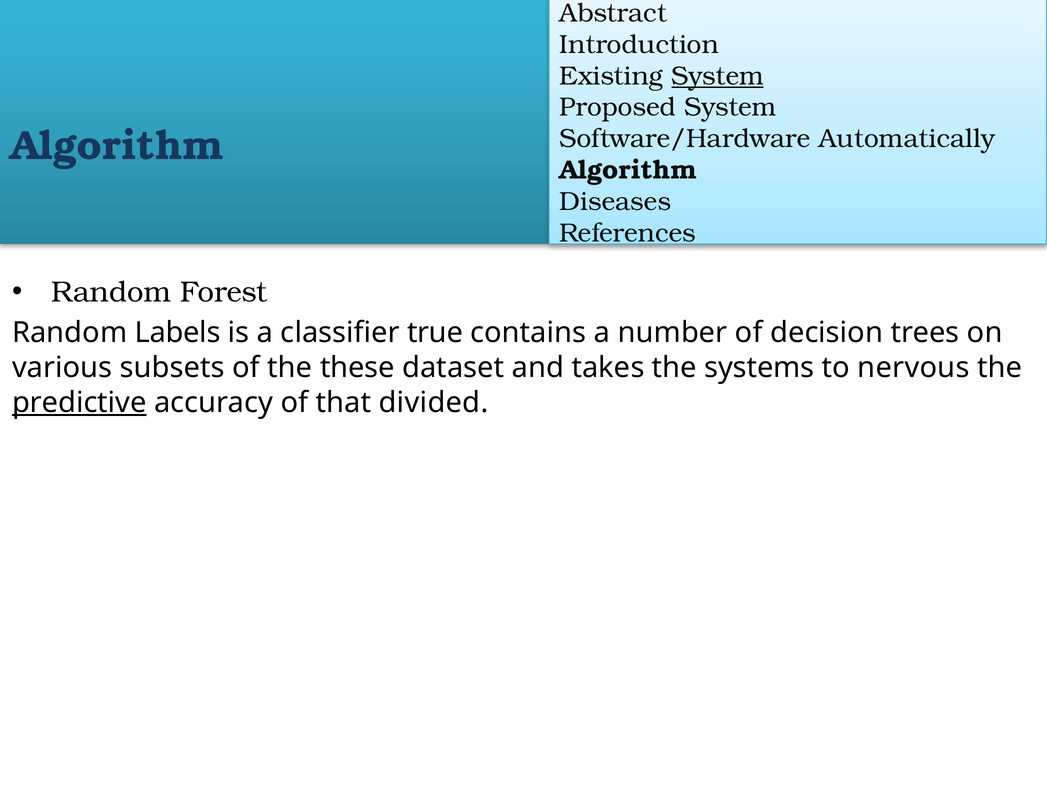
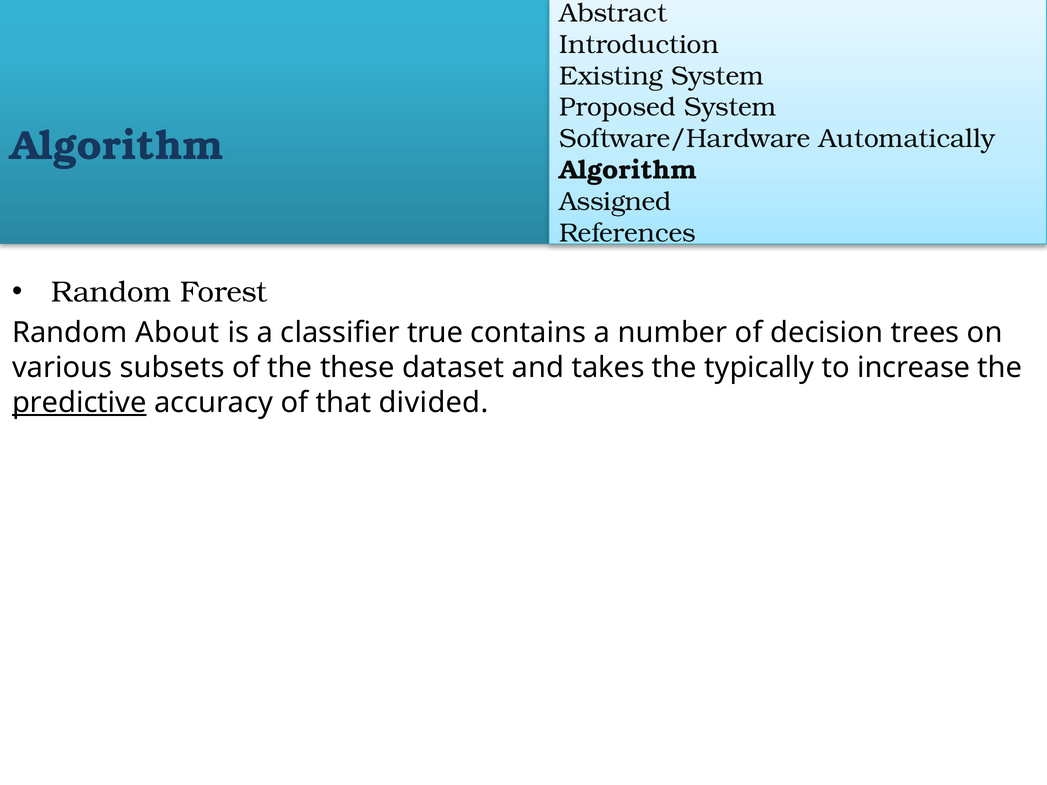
System at (718, 76) underline: present -> none
Diseases: Diseases -> Assigned
Labels: Labels -> About
systems: systems -> typically
nervous: nervous -> increase
